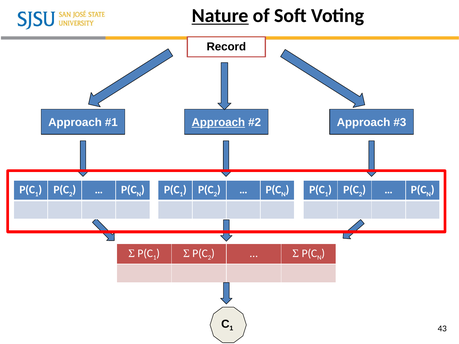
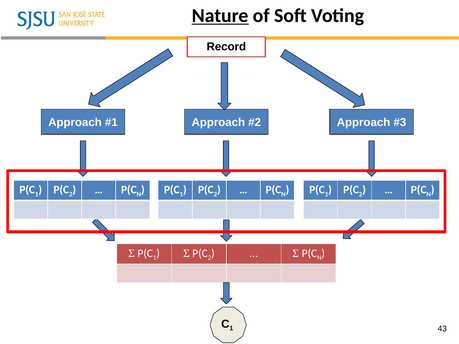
Approach at (218, 123) underline: present -> none
